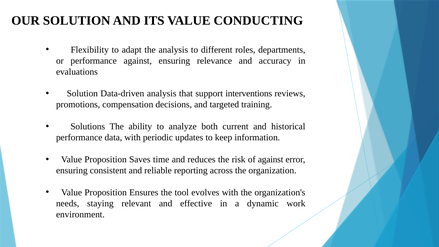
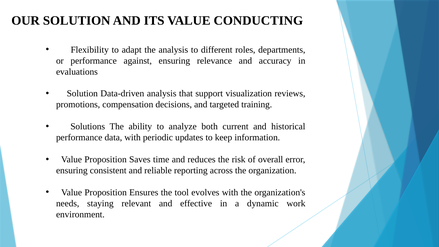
interventions: interventions -> visualization
of against: against -> overall
